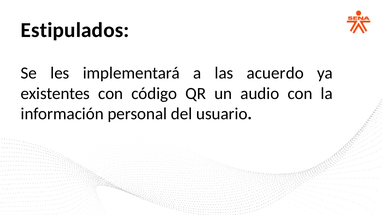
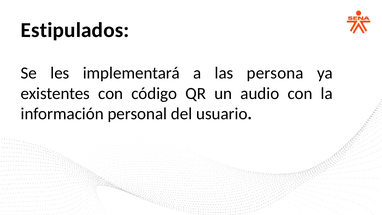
acuerdo: acuerdo -> persona
